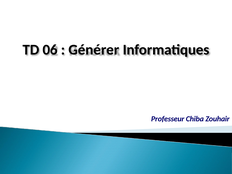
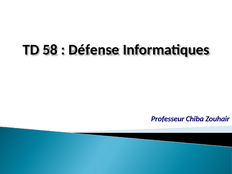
06: 06 -> 58
Générer: Générer -> Défense
